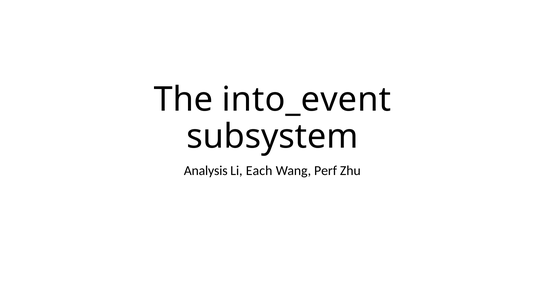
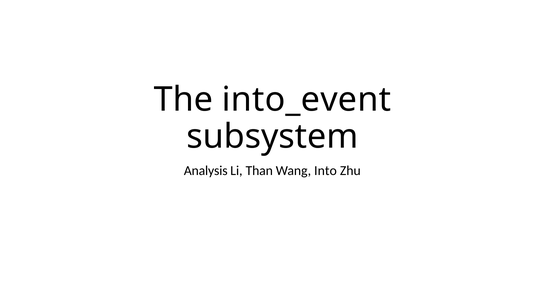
Each: Each -> Than
Perf: Perf -> Into
